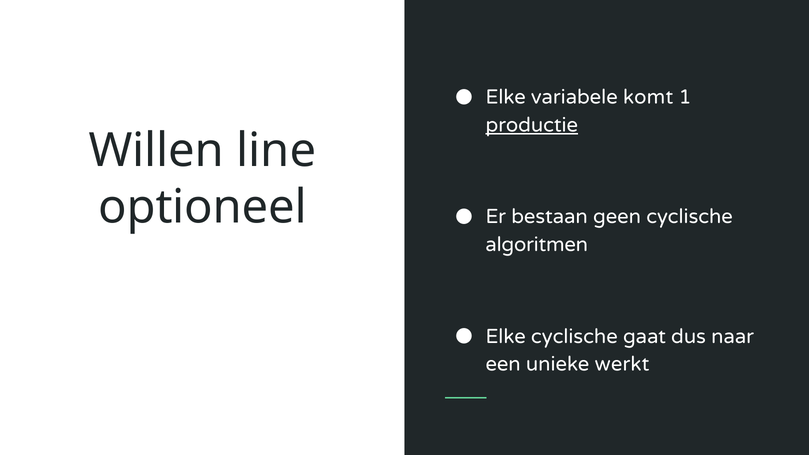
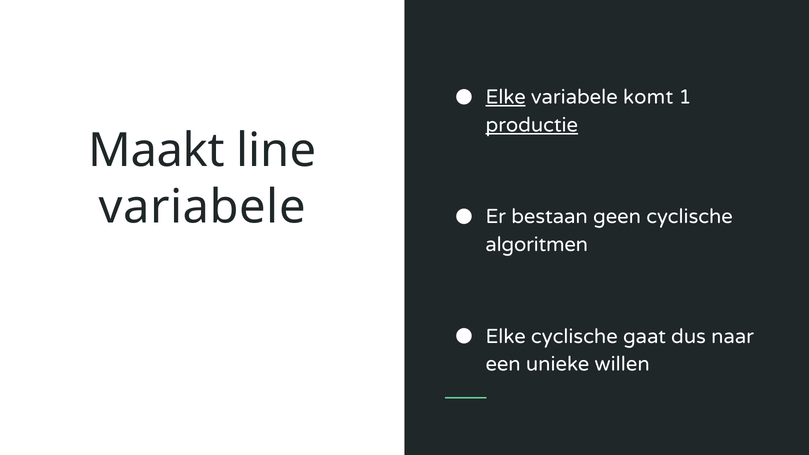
Elke at (506, 97) underline: none -> present
Willen: Willen -> Maakt
optioneel at (203, 207): optioneel -> variabele
werkt: werkt -> willen
